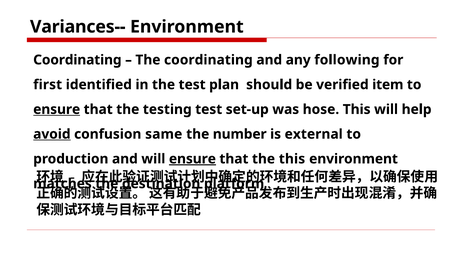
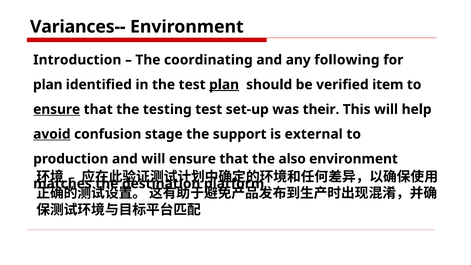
Coordinating at (77, 60): Coordinating -> Introduction
first at (48, 85): first -> plan
plan at (224, 85) underline: none -> present
hose: hose -> their
same: same -> stage
number: number -> support
ensure at (192, 159) underline: present -> none
the this: this -> also
